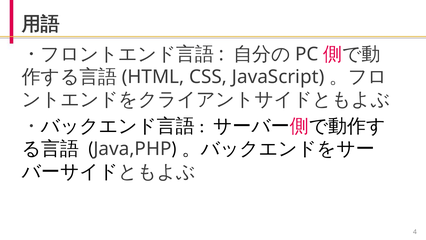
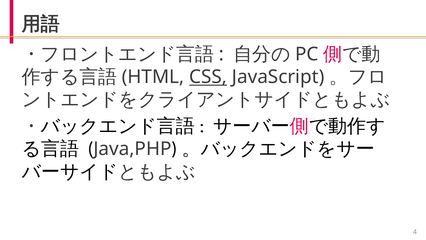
CSS underline: none -> present
